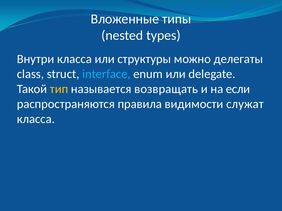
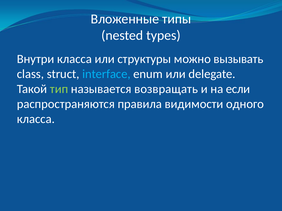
делегаты: делегаты -> вызывать
тип colour: yellow -> light green
служат: служат -> одного
